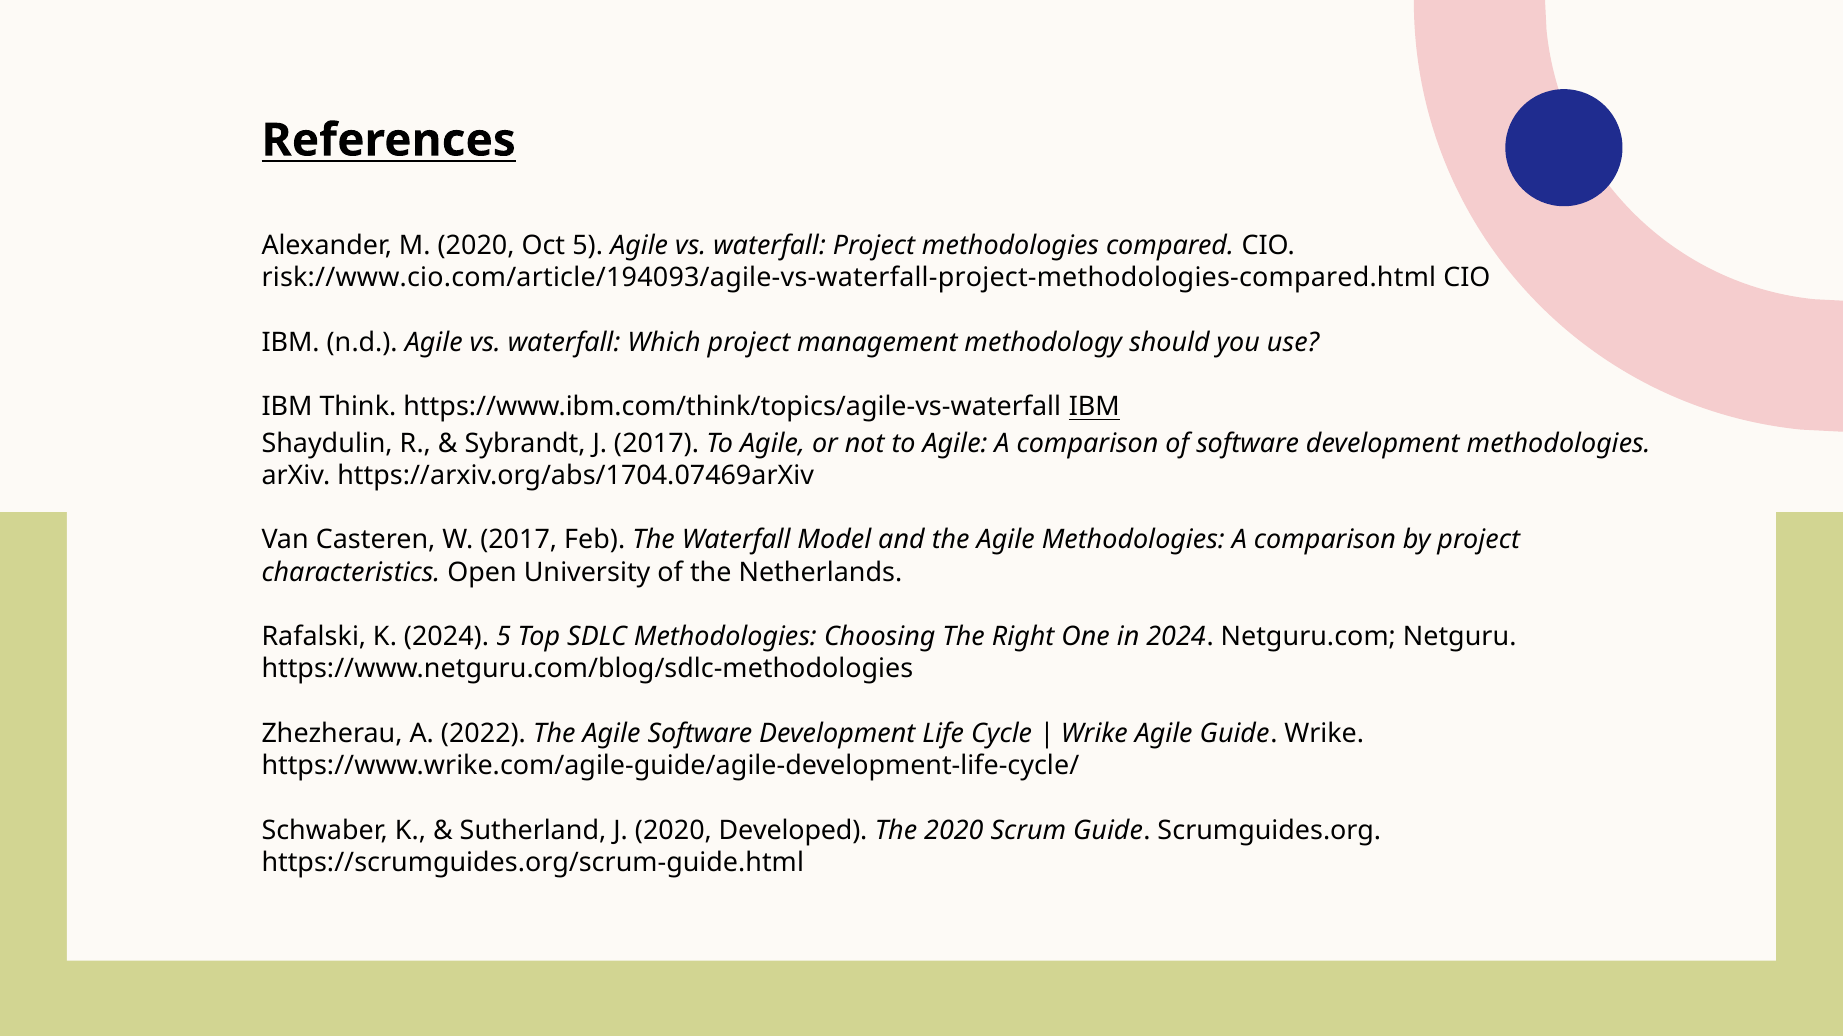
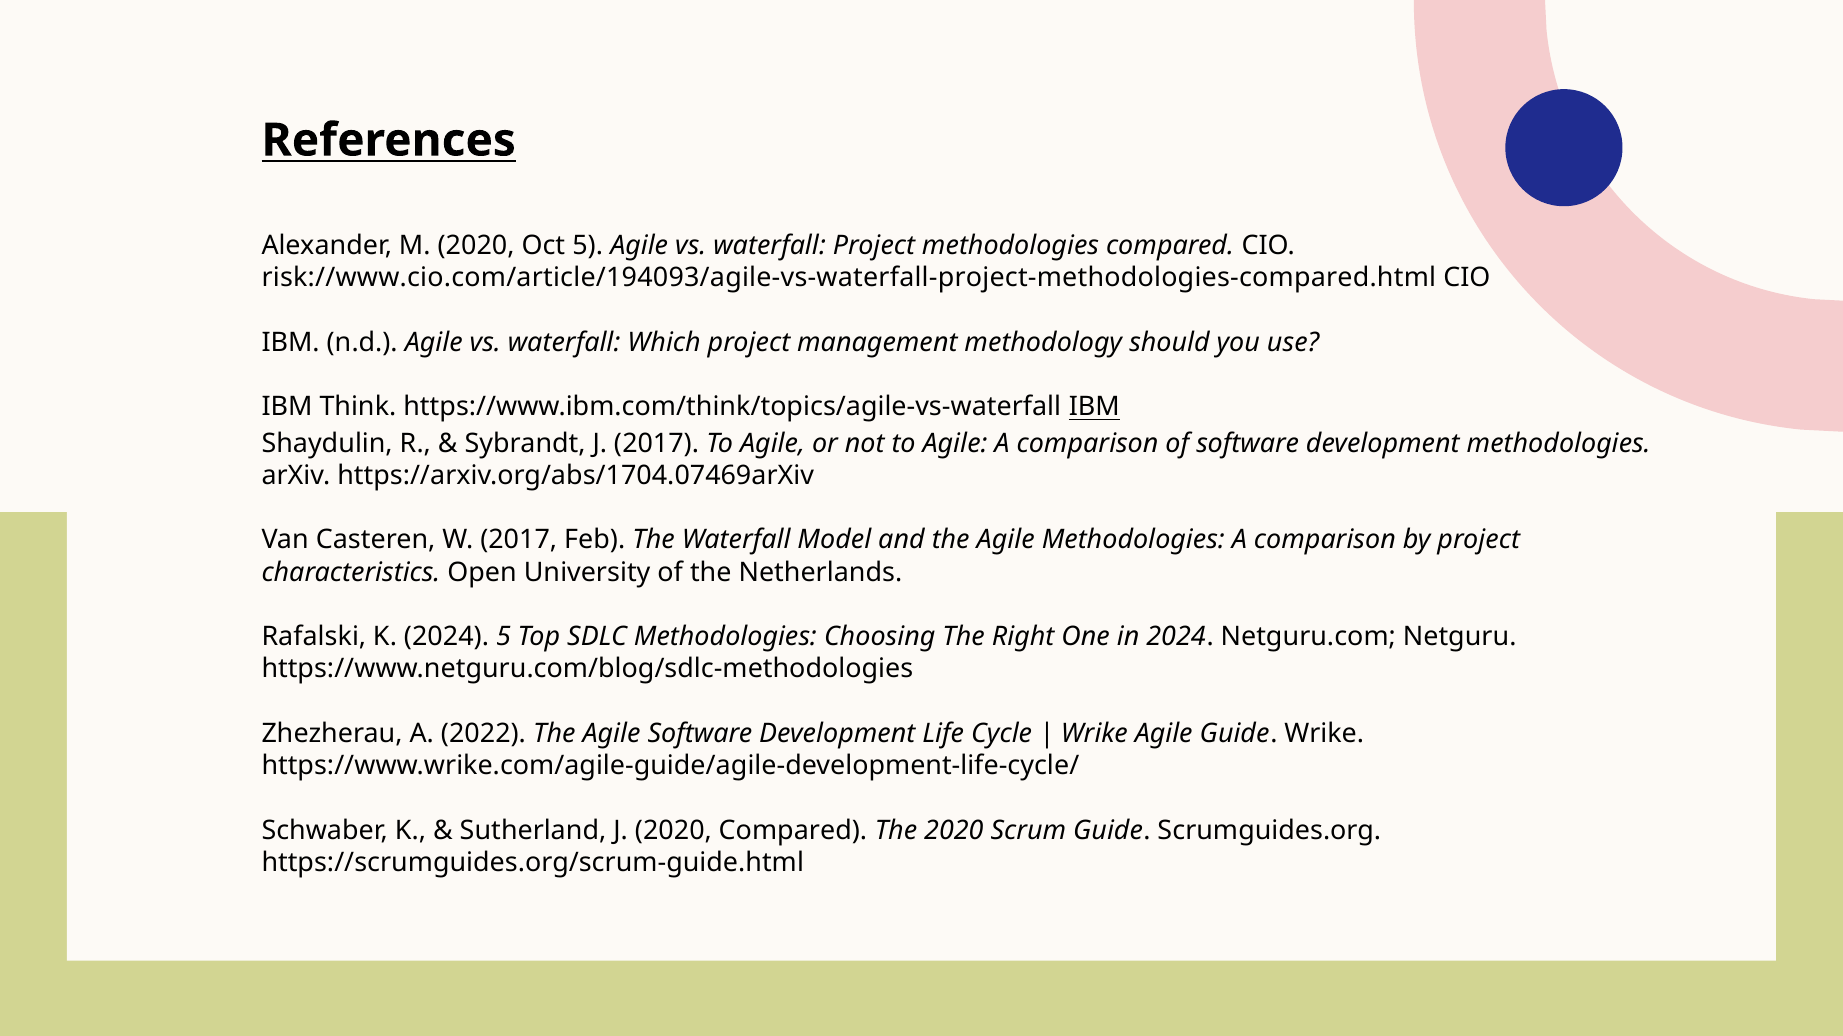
2020 Developed: Developed -> Compared
